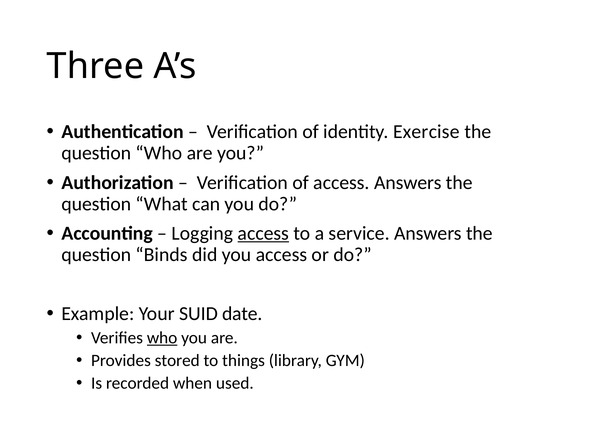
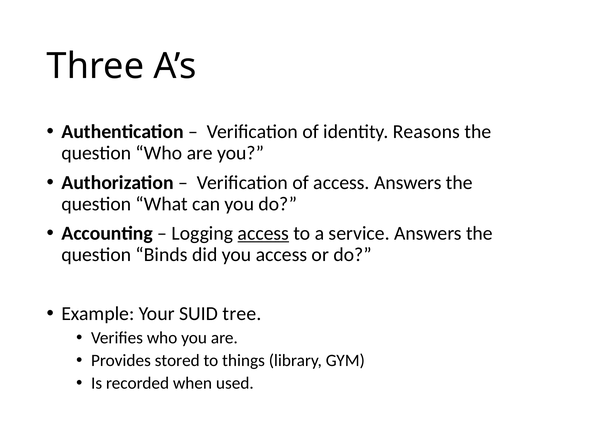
Exercise: Exercise -> Reasons
date: date -> tree
who at (162, 338) underline: present -> none
